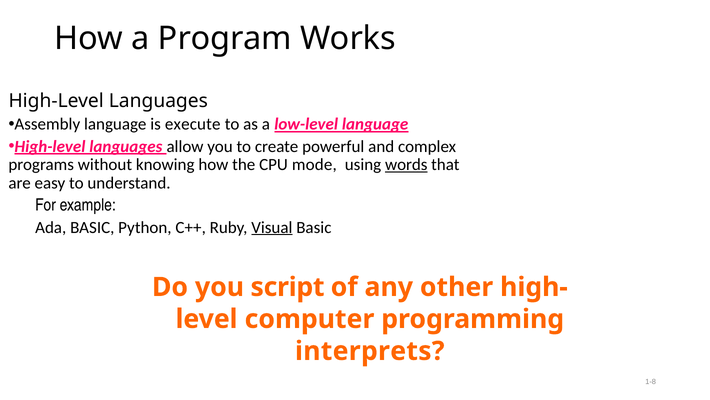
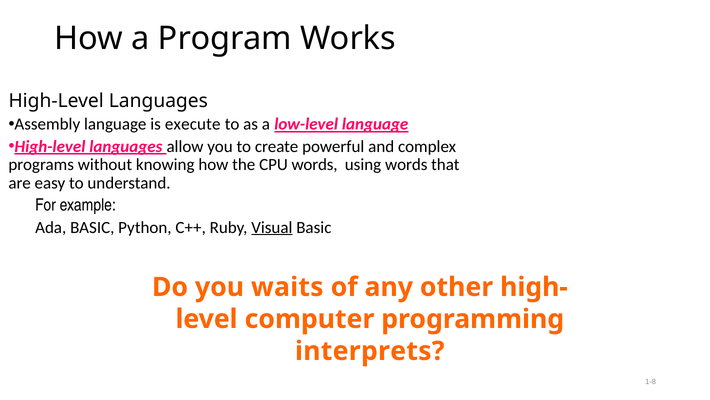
CPU mode: mode -> words
words at (406, 165) underline: present -> none
script: script -> waits
